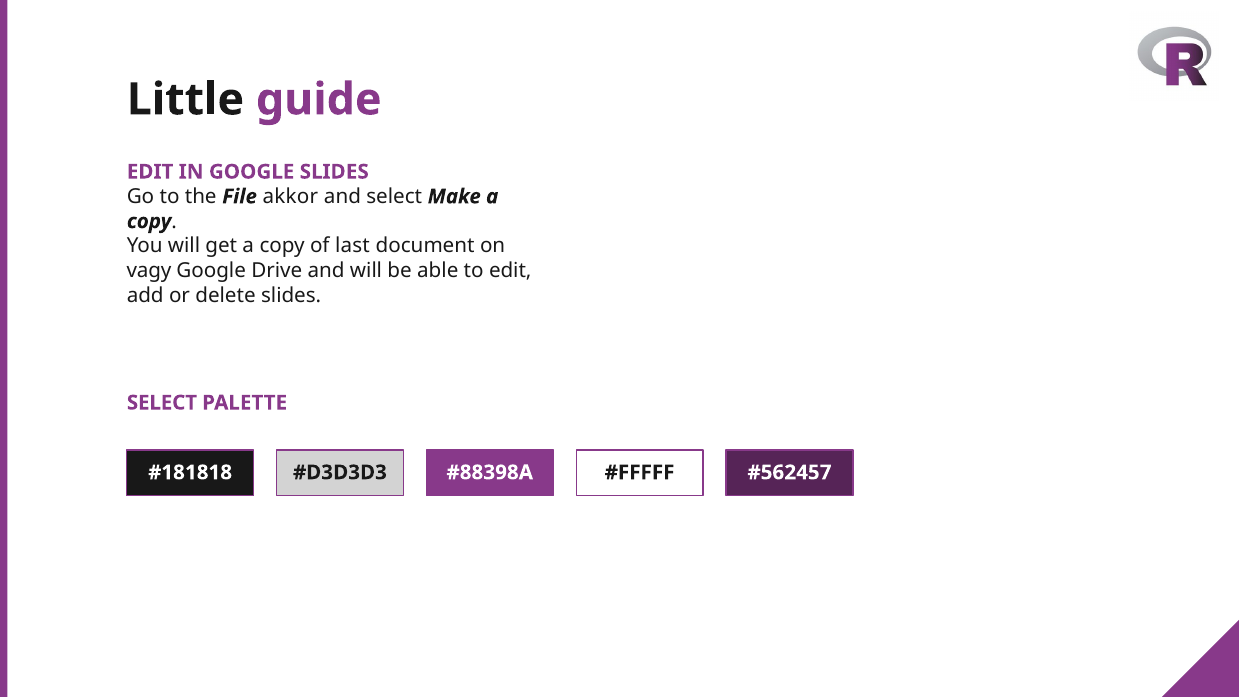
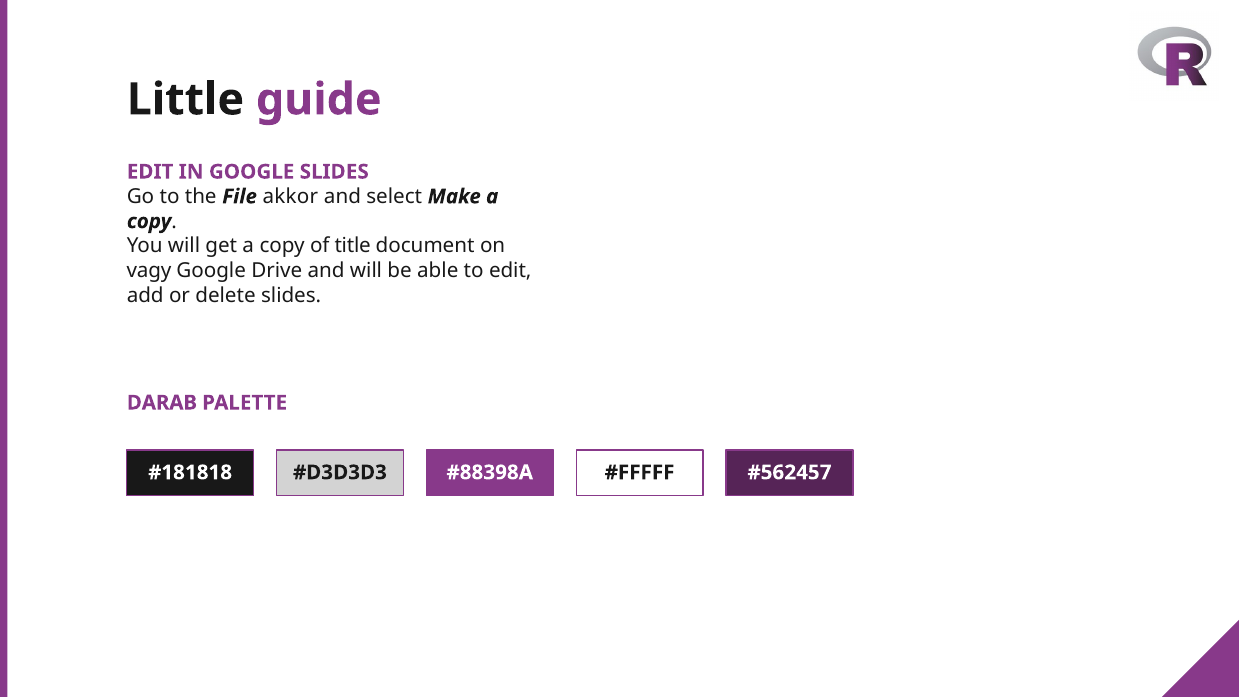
last: last -> title
SELECT at (162, 403): SELECT -> DARAB
